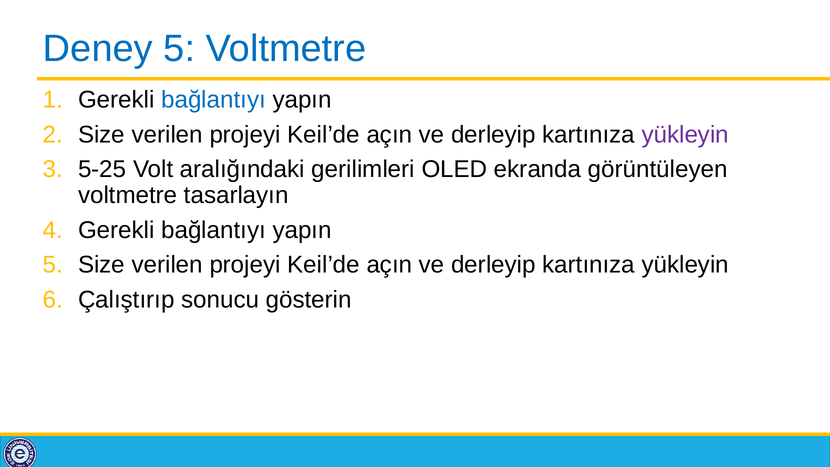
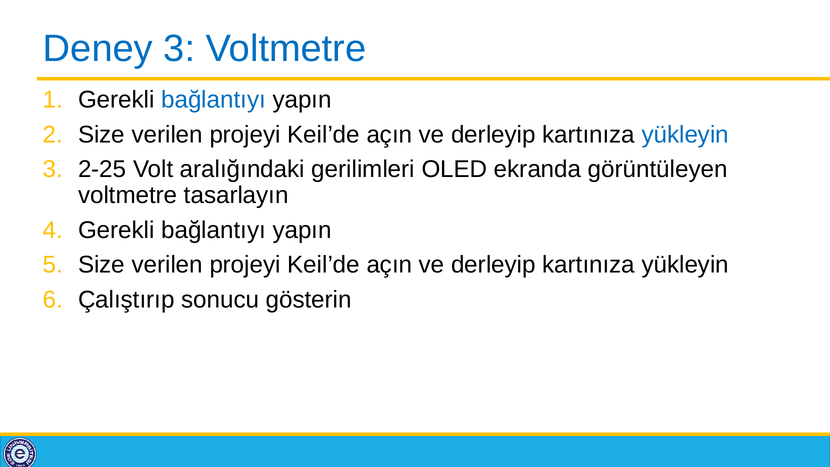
Deney 5: 5 -> 3
yükleyin at (685, 135) colour: purple -> blue
5-25: 5-25 -> 2-25
